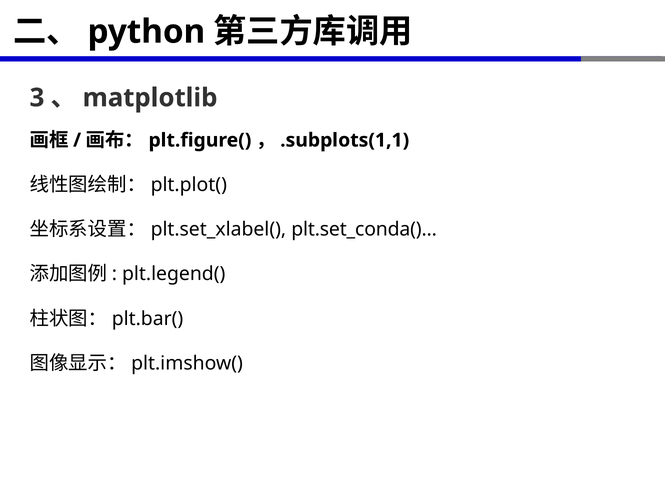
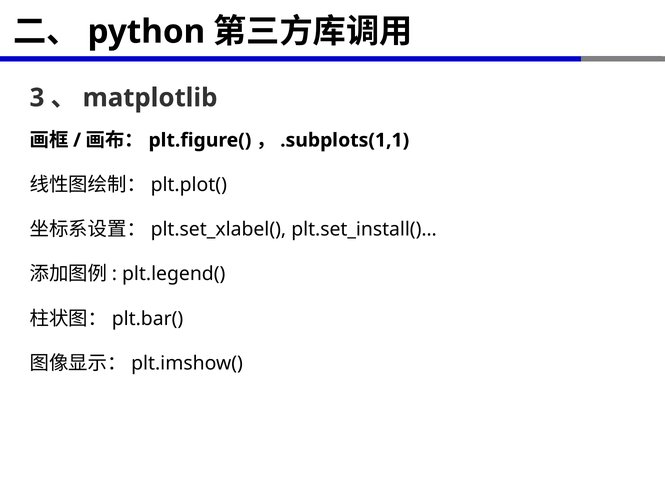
plt.set_conda()…: plt.set_conda()… -> plt.set_install()…
